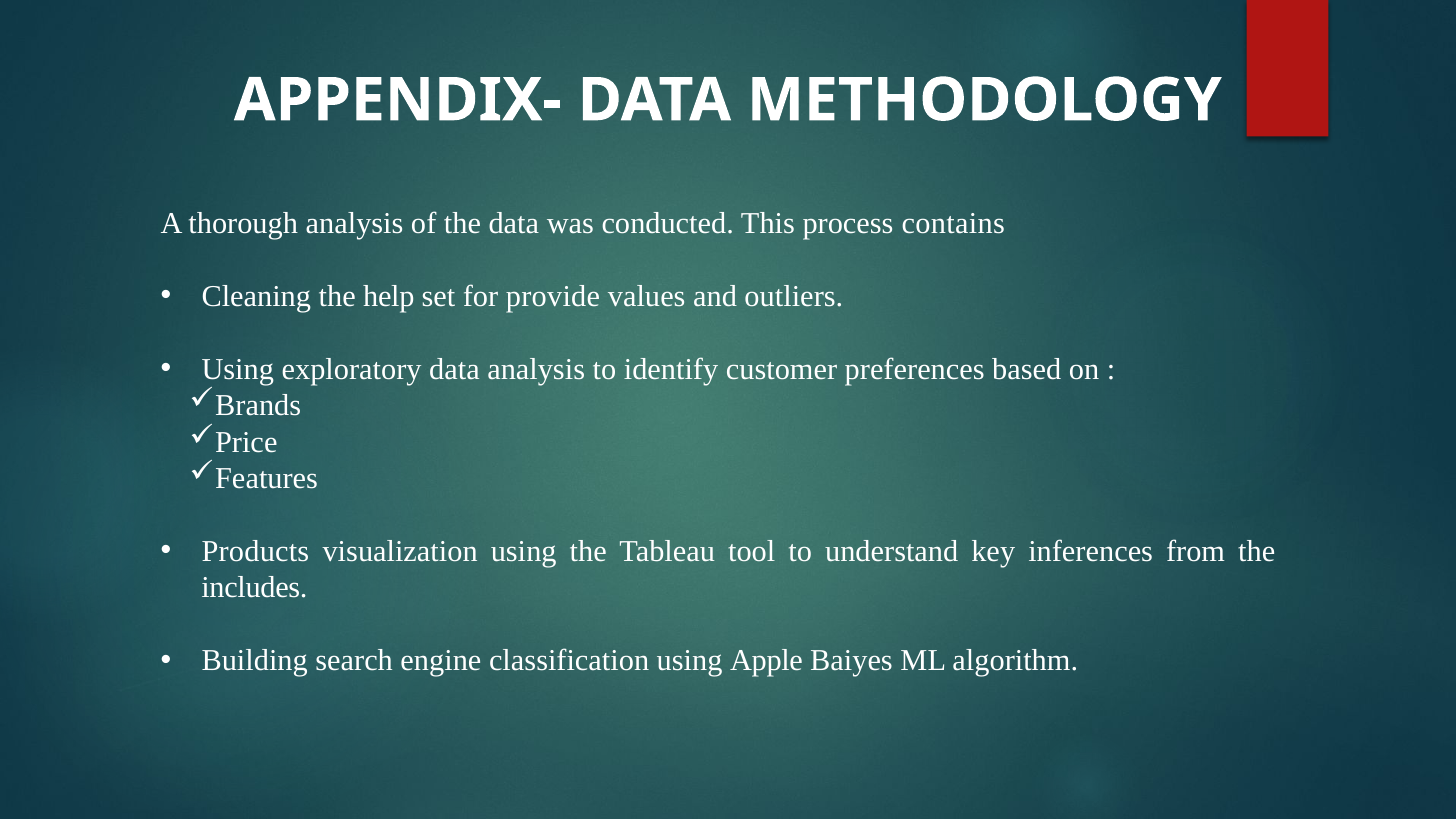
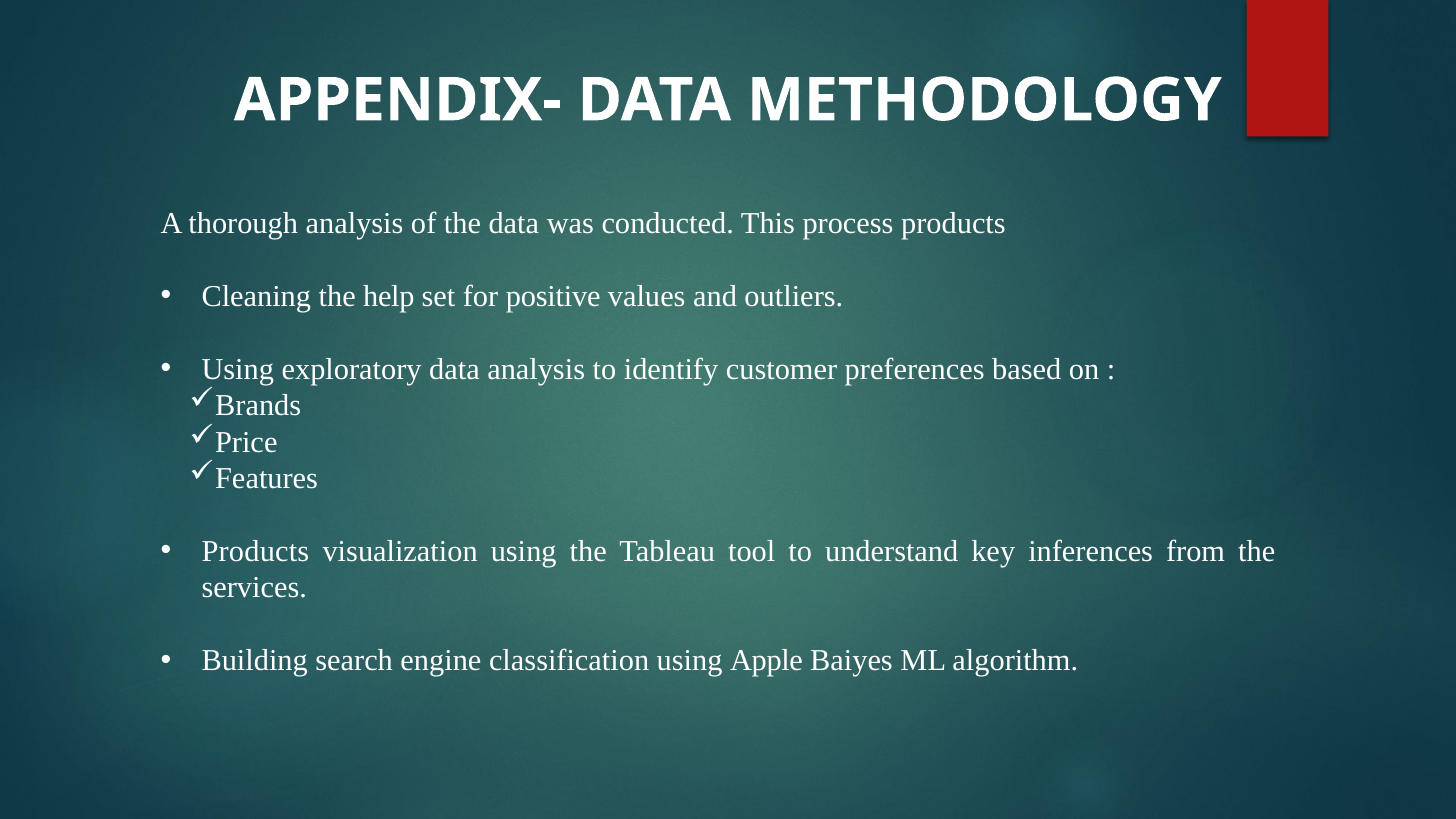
process contains: contains -> products
provide: provide -> positive
includes: includes -> services
